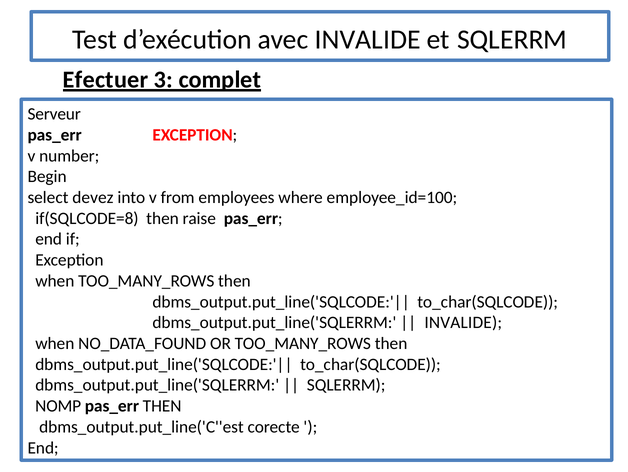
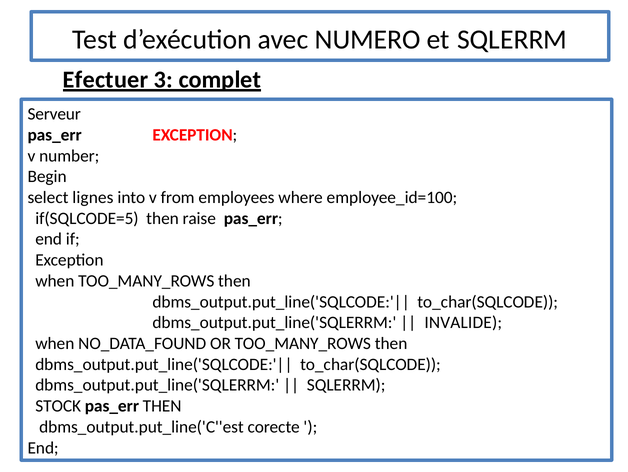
avec INVALIDE: INVALIDE -> NUMERO
devez: devez -> lignes
if(SQLCODE=8: if(SQLCODE=8 -> if(SQLCODE=5
NOMP: NOMP -> STOCK
